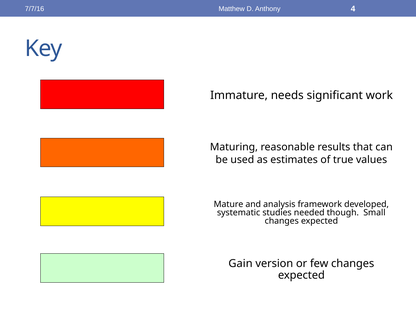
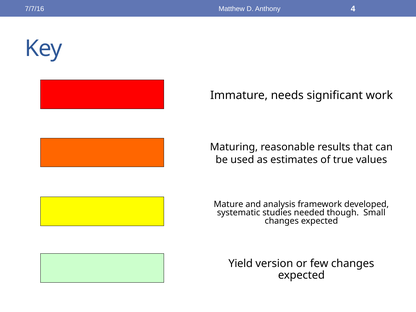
Gain: Gain -> Yield
